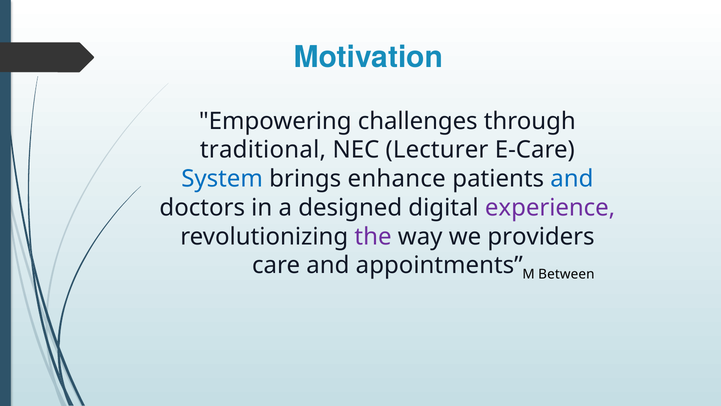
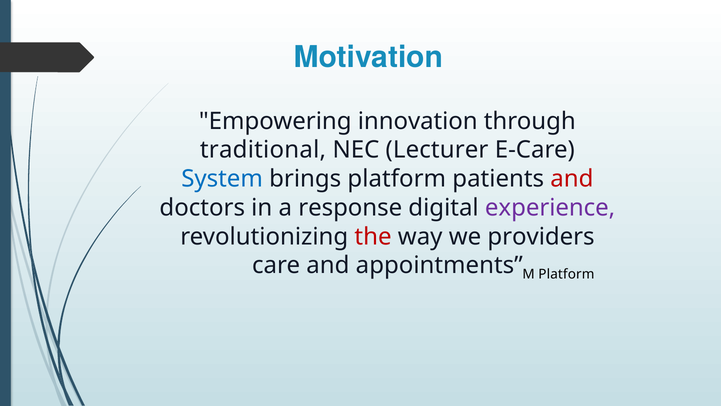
challenges: challenges -> innovation
brings enhance: enhance -> platform
and at (572, 179) colour: blue -> red
designed: designed -> response
the colour: purple -> red
M Between: Between -> Platform
